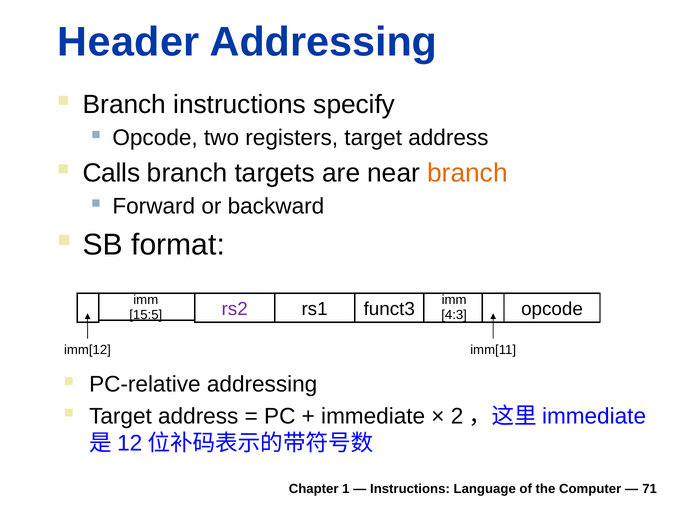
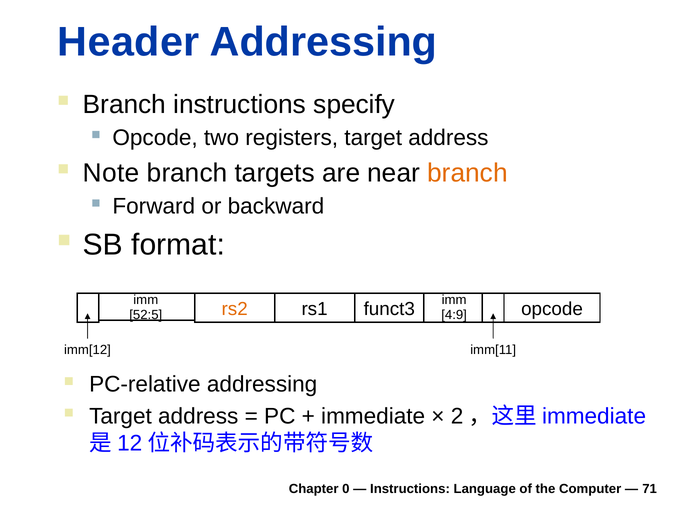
Calls: Calls -> Note
rs2 colour: purple -> orange
15:5: 15:5 -> 52:5
4:3: 4:3 -> 4:9
1: 1 -> 0
